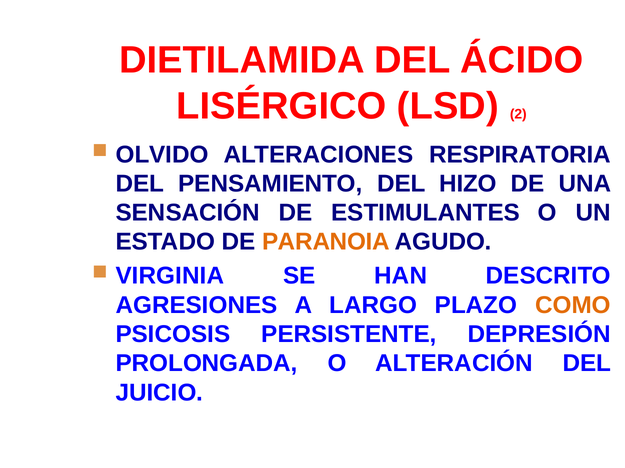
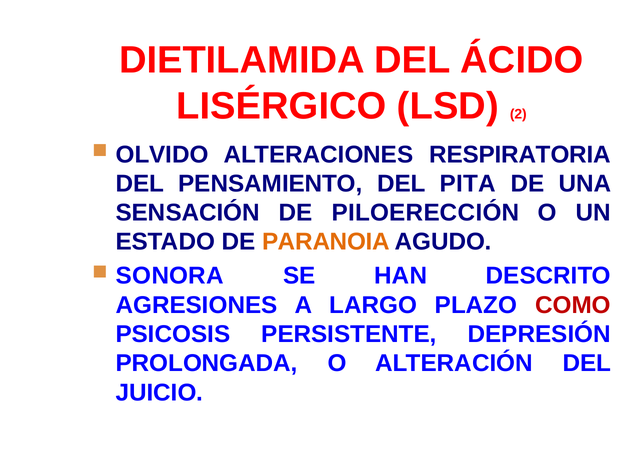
HIZO: HIZO -> PITA
ESTIMULANTES: ESTIMULANTES -> PILOERECCIÓN
VIRGINIA: VIRGINIA -> SONORA
COMO colour: orange -> red
